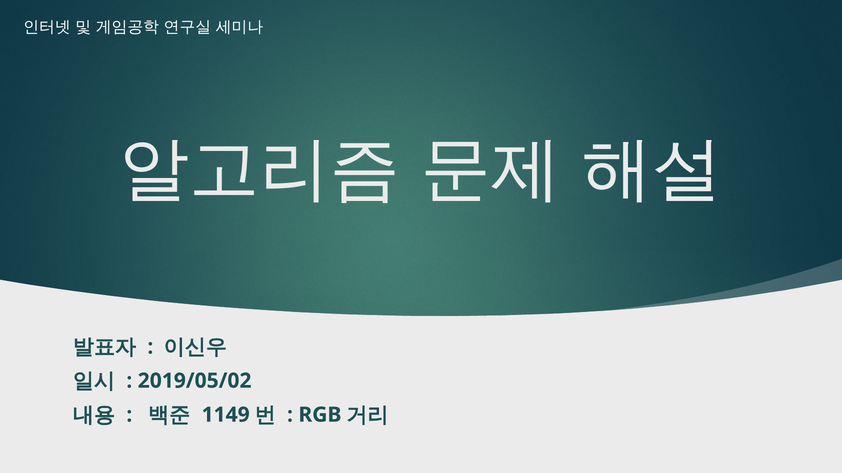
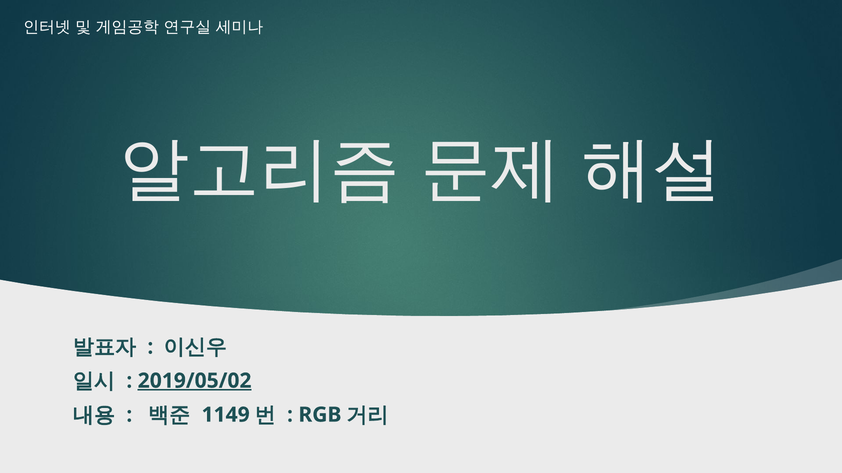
2019/05/02 underline: none -> present
